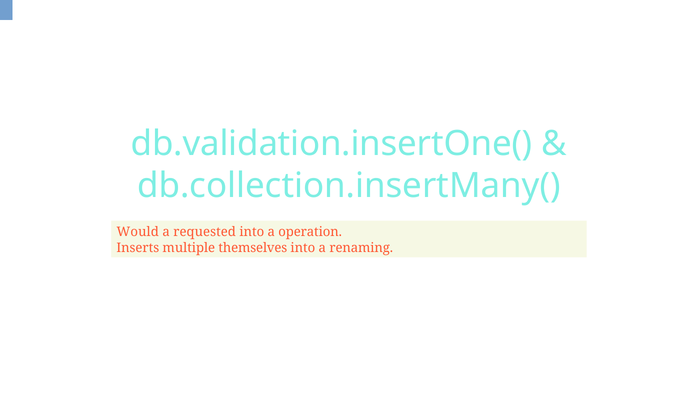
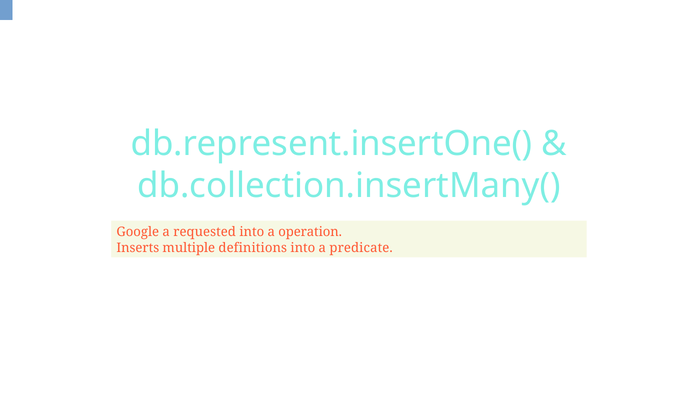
db.validation.insertOne(: db.validation.insertOne( -> db.represent.insertOne(
Would: Would -> Google
themselves: themselves -> definitions
renaming: renaming -> predicate
